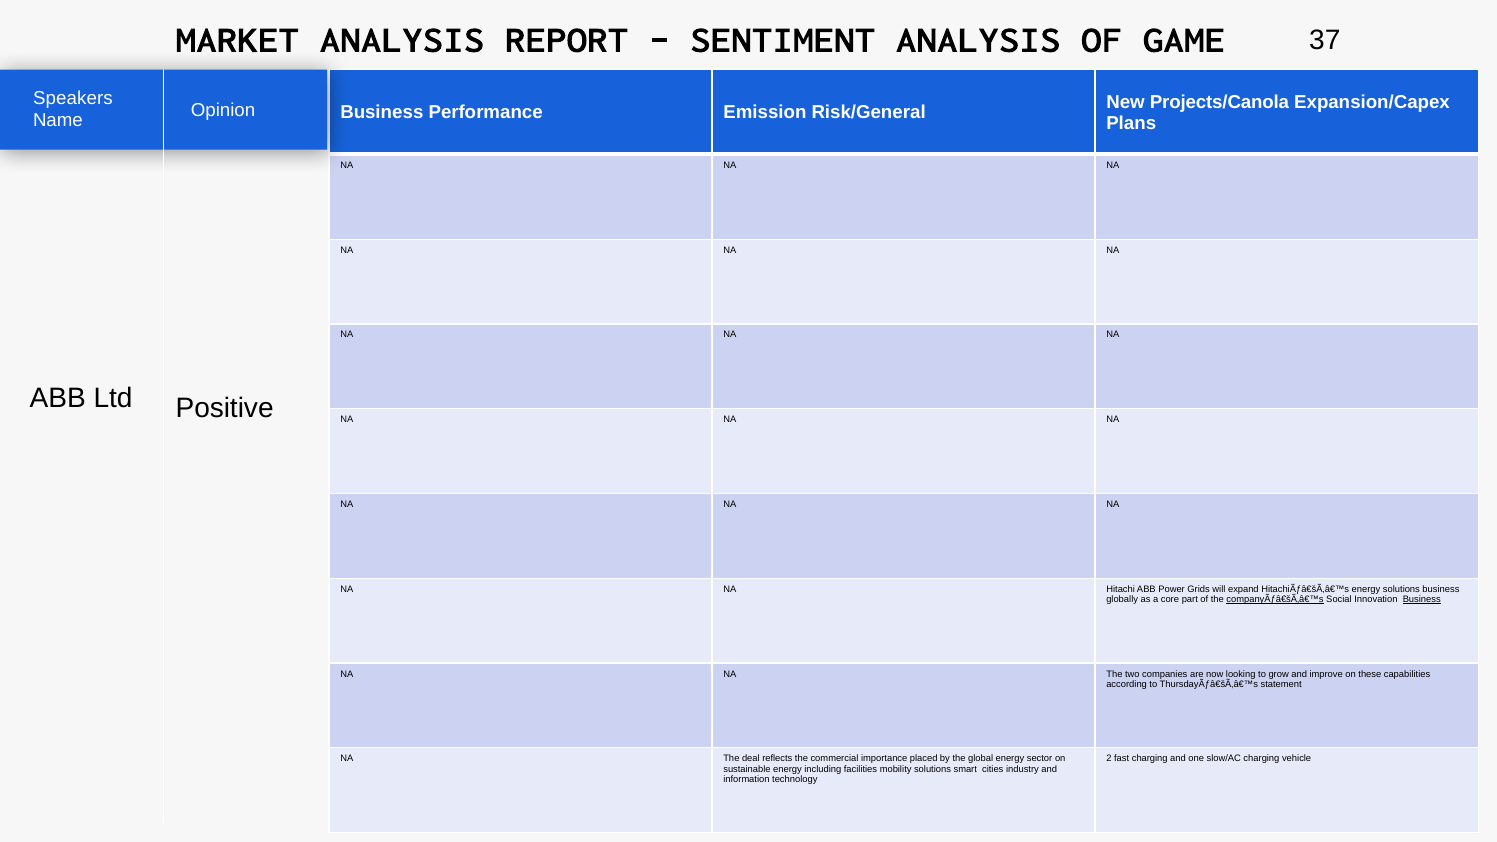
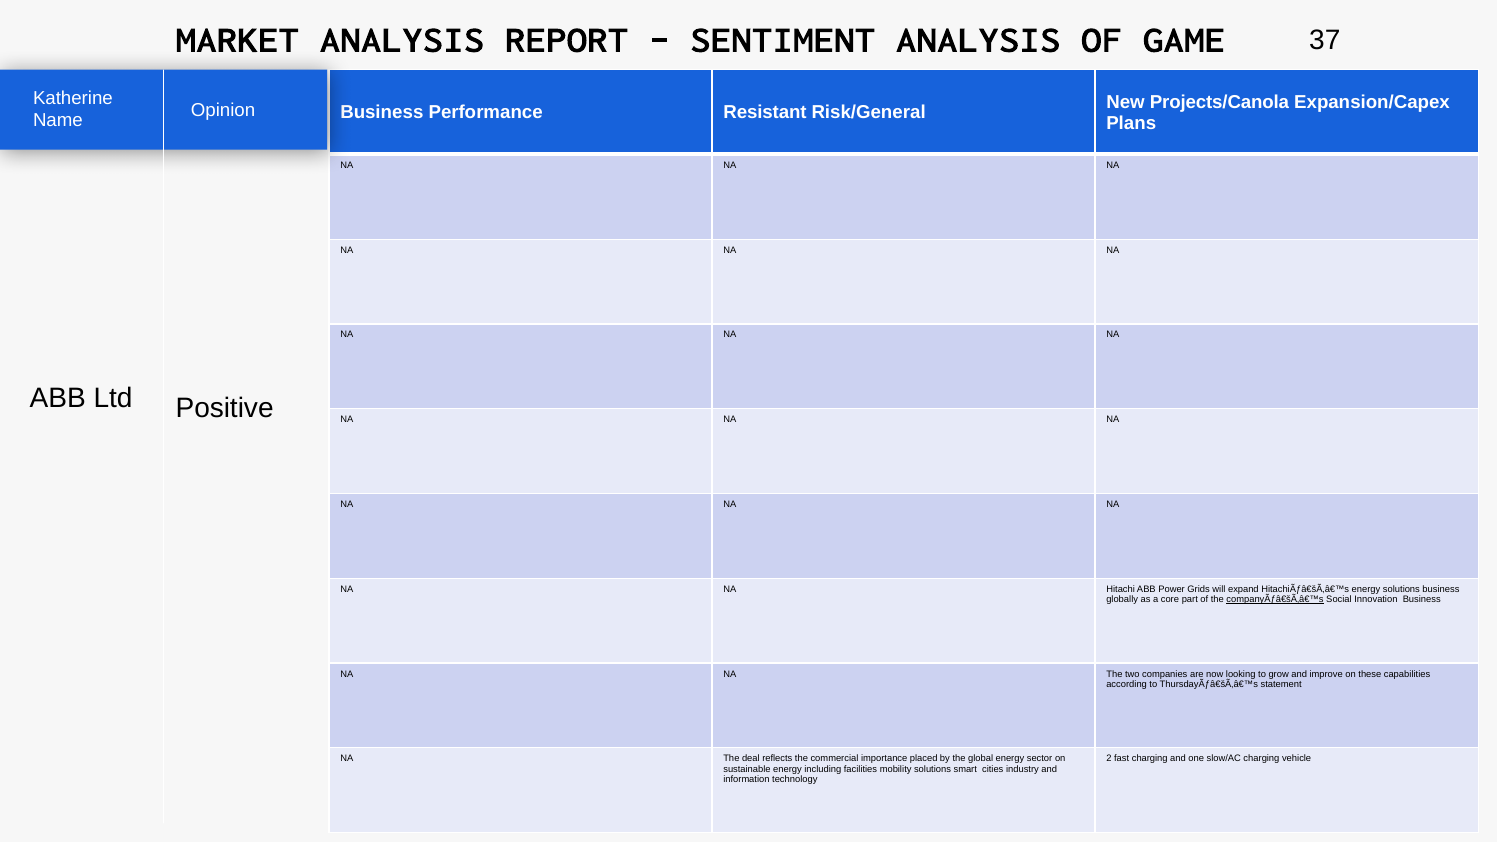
Speakers: Speakers -> Katherine
Emission: Emission -> Resistant
Business at (1422, 600) underline: present -> none
